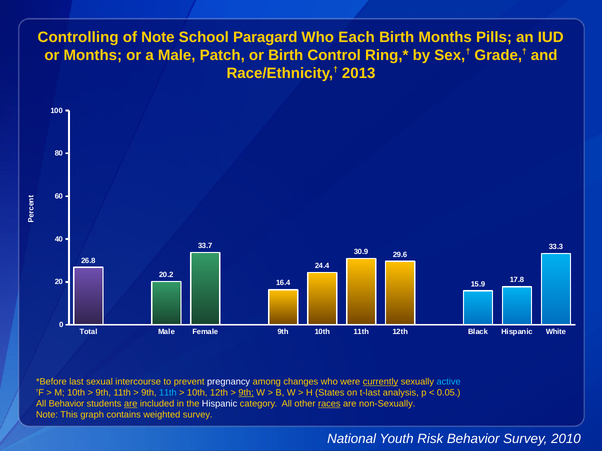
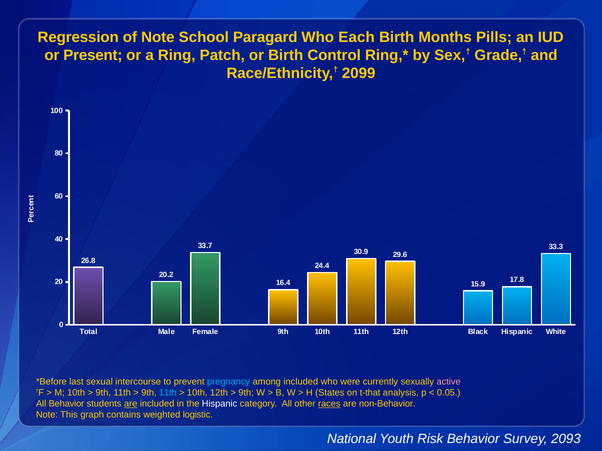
Controlling: Controlling -> Regression
or Months: Months -> Present
a Male: Male -> Ring
2013: 2013 -> 2099
pregnancy colour: white -> light blue
among changes: changes -> included
currently underline: present -> none
active colour: light blue -> pink
9th at (246, 393) underline: present -> none
t-last: t-last -> t-that
non-Sexually: non-Sexually -> non-Behavior
weighted survey: survey -> logistic
2010: 2010 -> 2093
